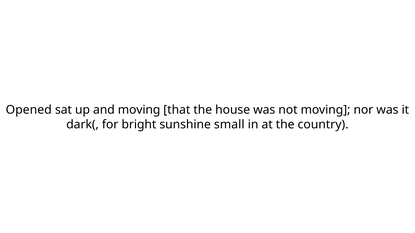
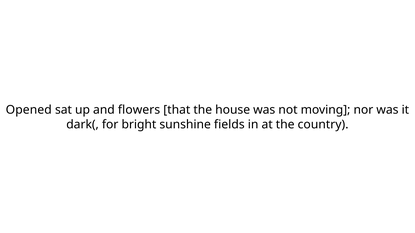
and moving: moving -> flowers
small: small -> fields
